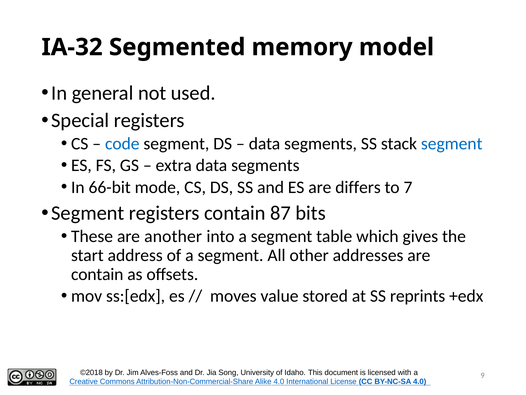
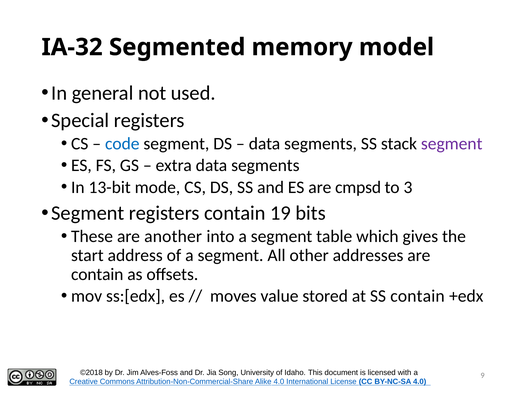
segment at (452, 144) colour: blue -> purple
66-bit: 66-bit -> 13-bit
differs: differs -> cmpsd
7: 7 -> 3
87: 87 -> 19
SS reprints: reprints -> contain
